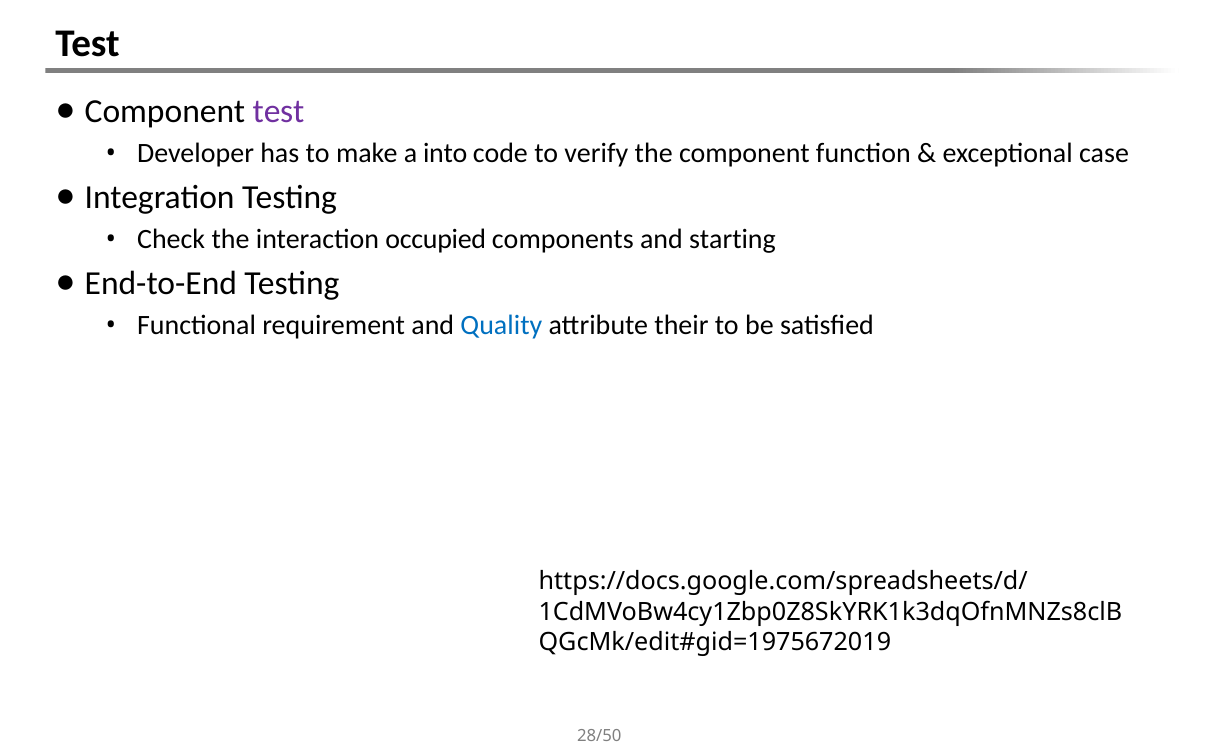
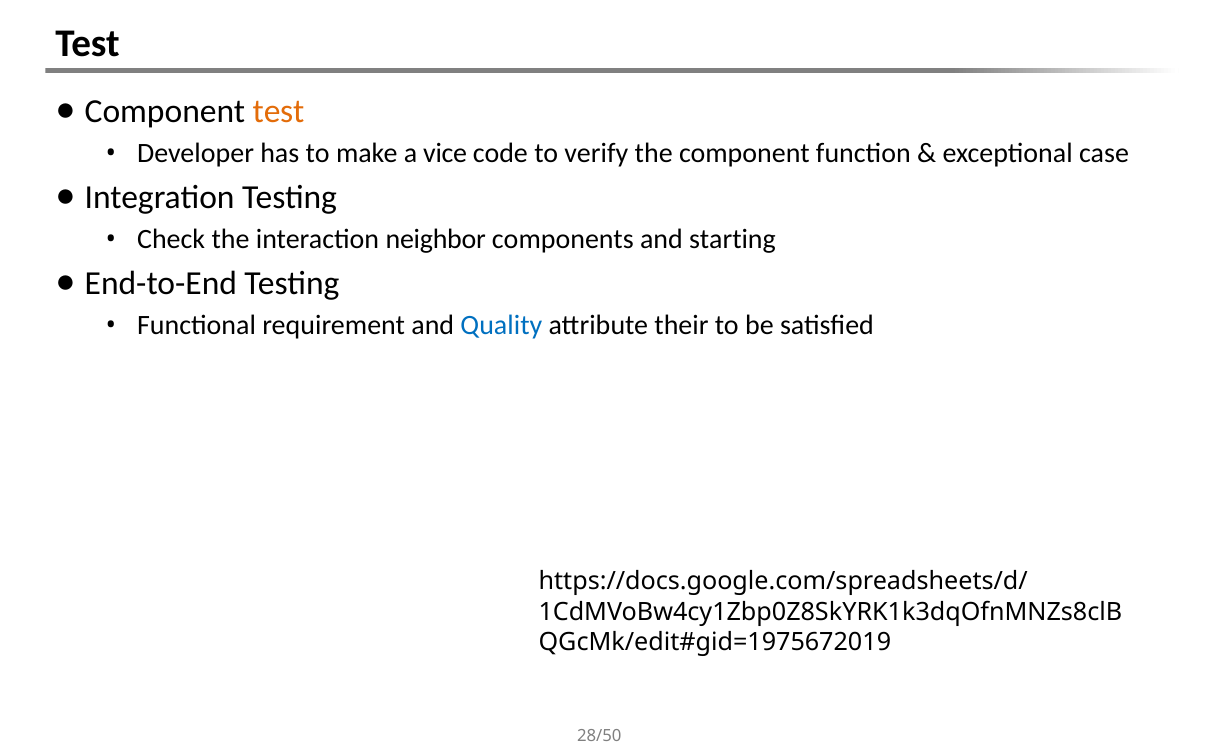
test at (279, 111) colour: purple -> orange
into: into -> vice
occupied: occupied -> neighbor
